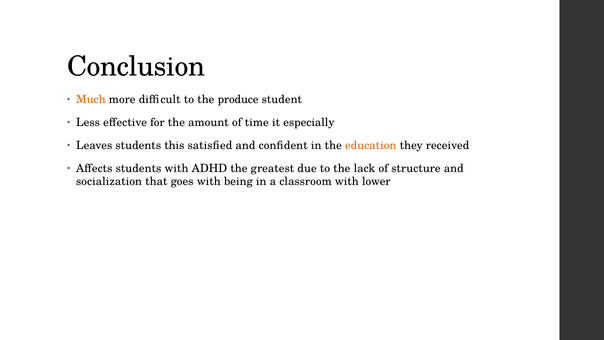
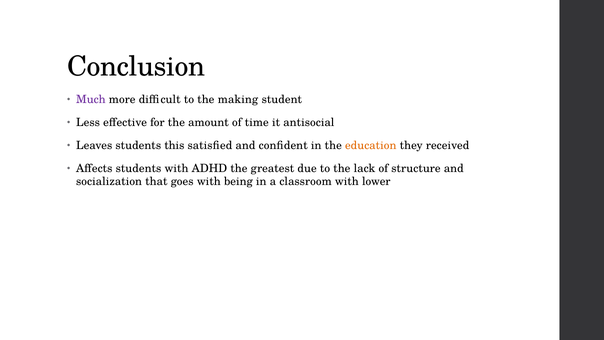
Much colour: orange -> purple
produce: produce -> making
especially: especially -> antisocial
